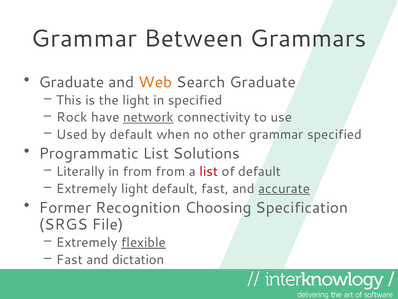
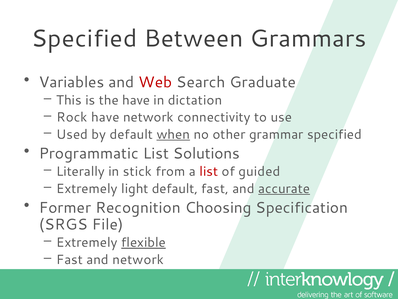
Grammar at (84, 39): Grammar -> Specified
Graduate at (72, 82): Graduate -> Variables
Web colour: orange -> red
the light: light -> have
in specified: specified -> dictation
network at (148, 117) underline: present -> none
when underline: none -> present
in from: from -> stick
of default: default -> guided
and dictation: dictation -> network
